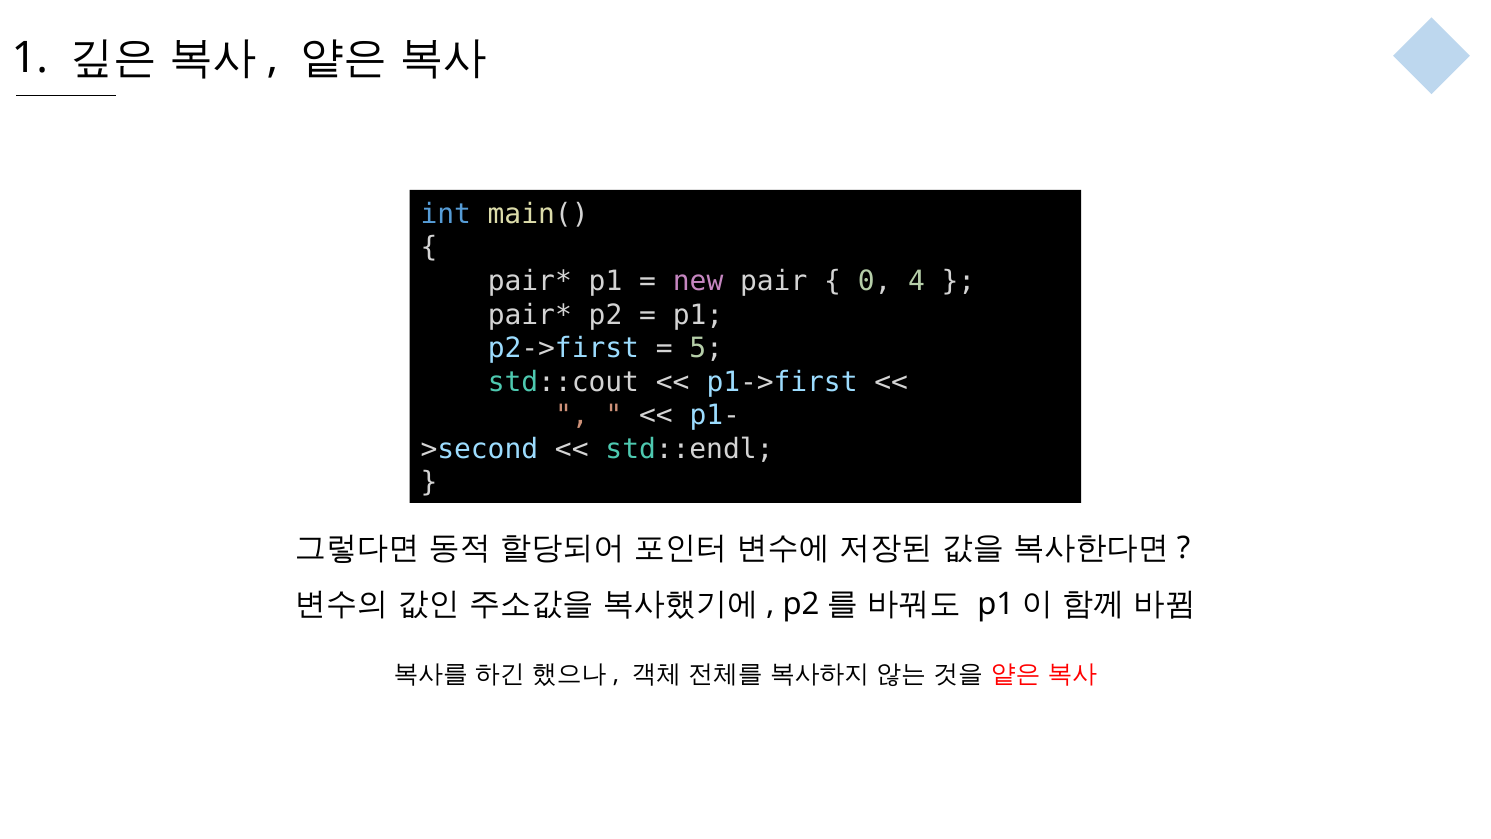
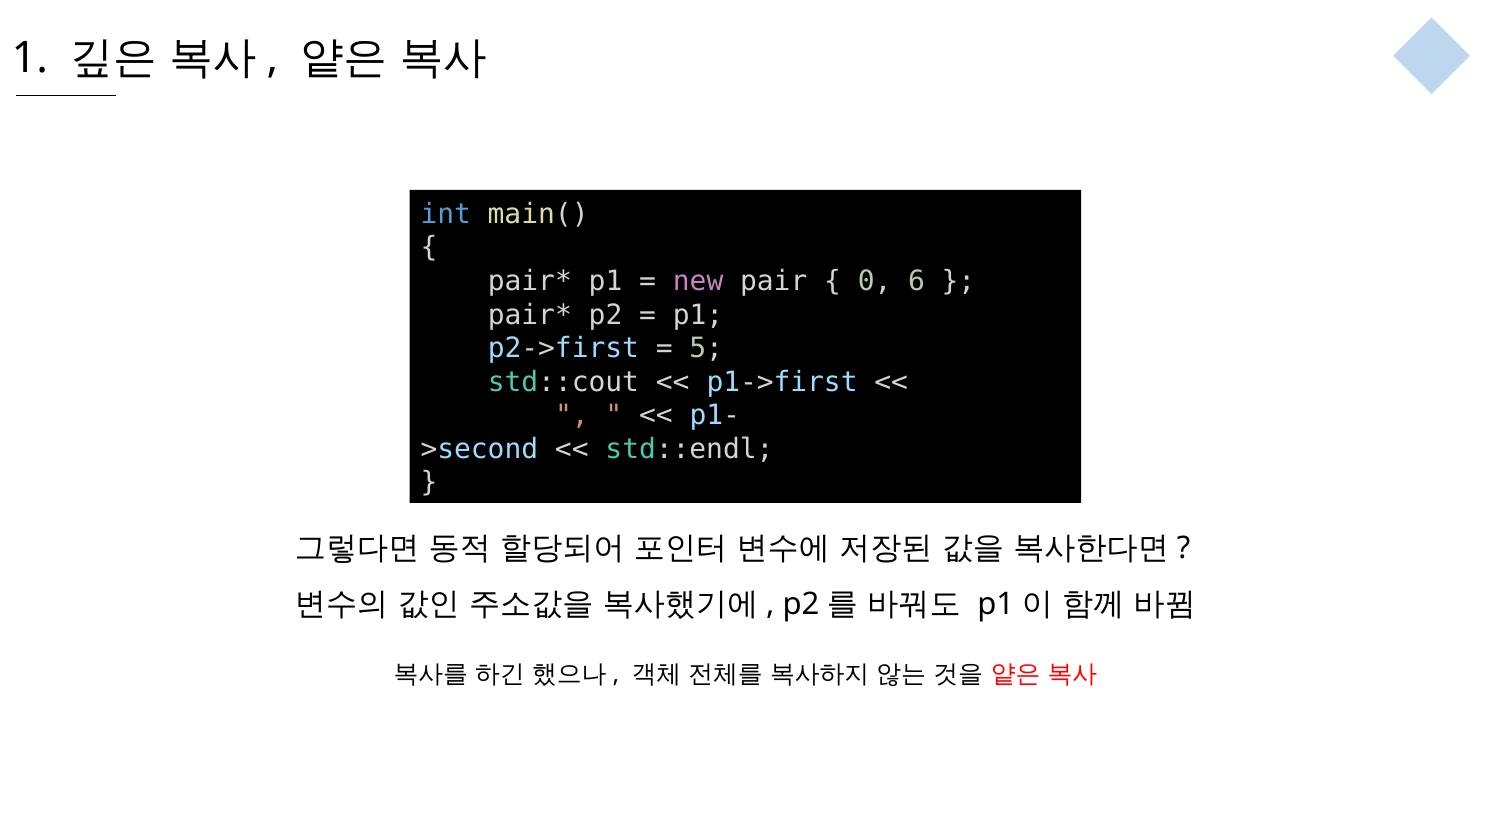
4: 4 -> 6
